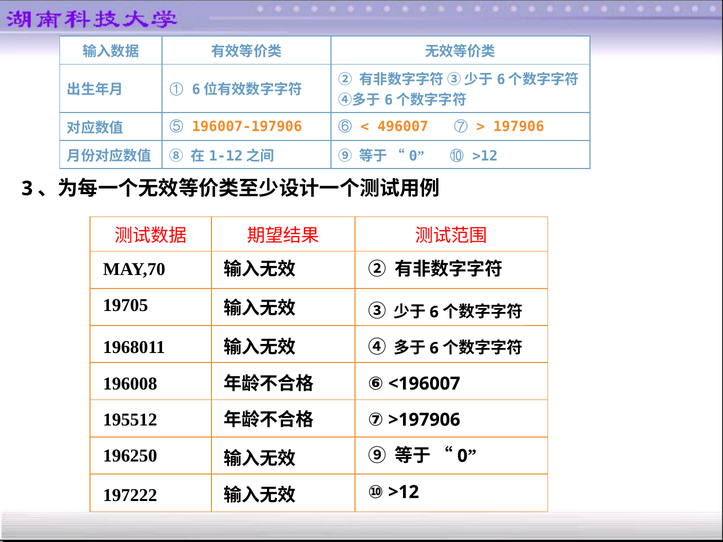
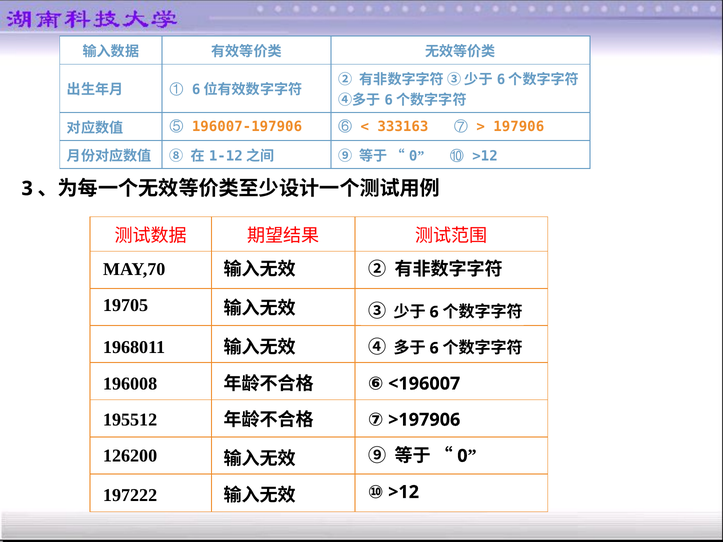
496007: 496007 -> 333163
196250: 196250 -> 126200
